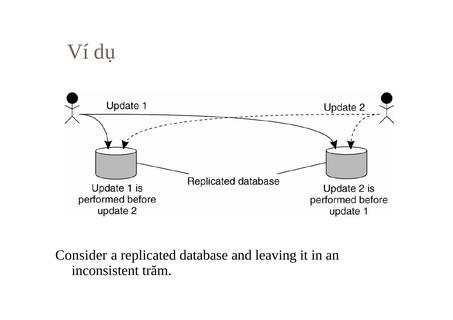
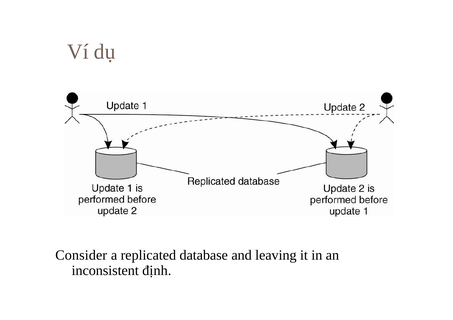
trăm: trăm -> định
